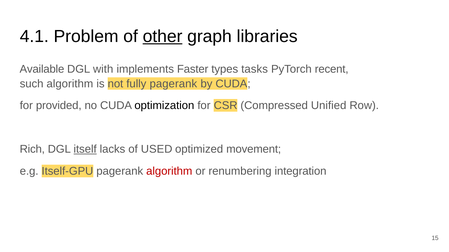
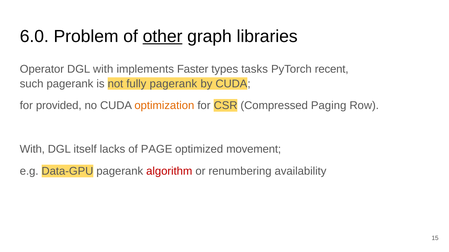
4.1: 4.1 -> 6.0
Available: Available -> Operator
such algorithm: algorithm -> pagerank
optimization colour: black -> orange
Unified: Unified -> Paging
Rich at (32, 150): Rich -> With
itself underline: present -> none
USED: USED -> PAGE
Itself-GPU: Itself-GPU -> Data-GPU
integration: integration -> availability
